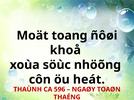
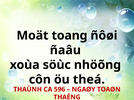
khoå: khoå -> ñaâu
heát: heát -> theá
